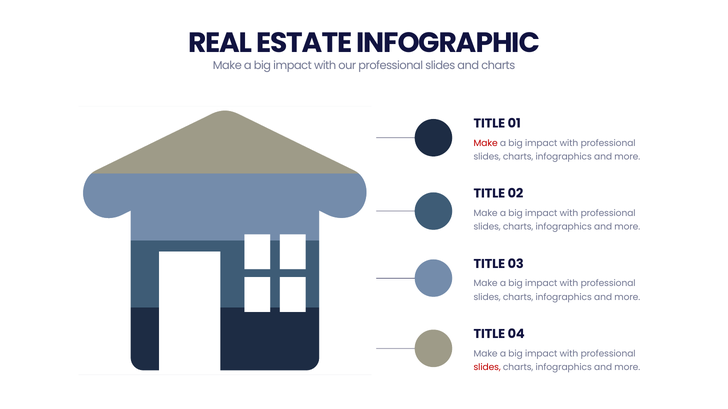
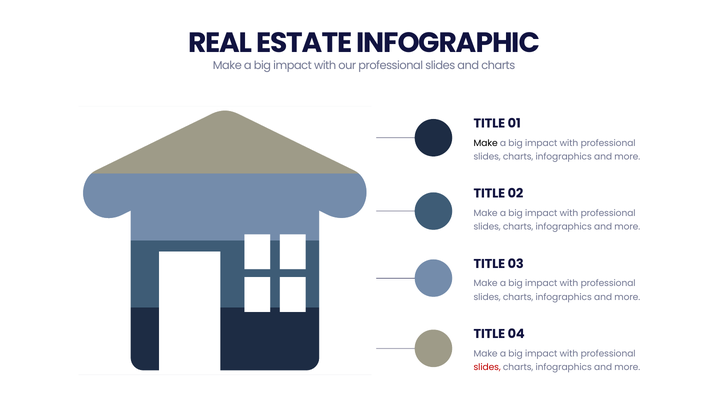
Make at (486, 143) colour: red -> black
